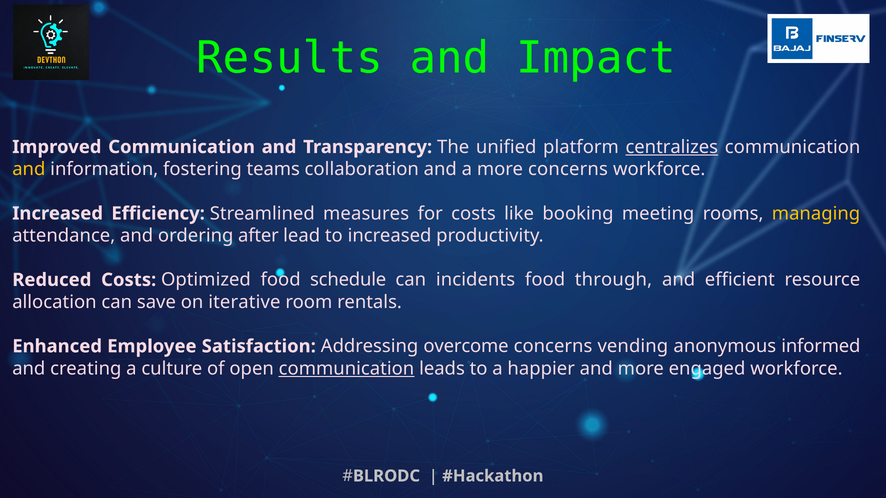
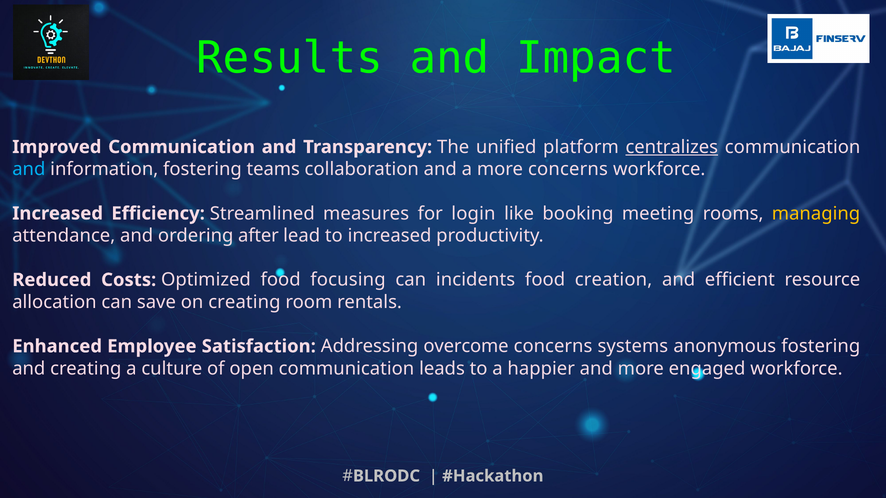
and at (29, 169) colour: yellow -> light blue
for costs: costs -> login
schedule: schedule -> focusing
through: through -> creation
on iterative: iterative -> creating
vending: vending -> systems
anonymous informed: informed -> fostering
communication at (346, 369) underline: present -> none
